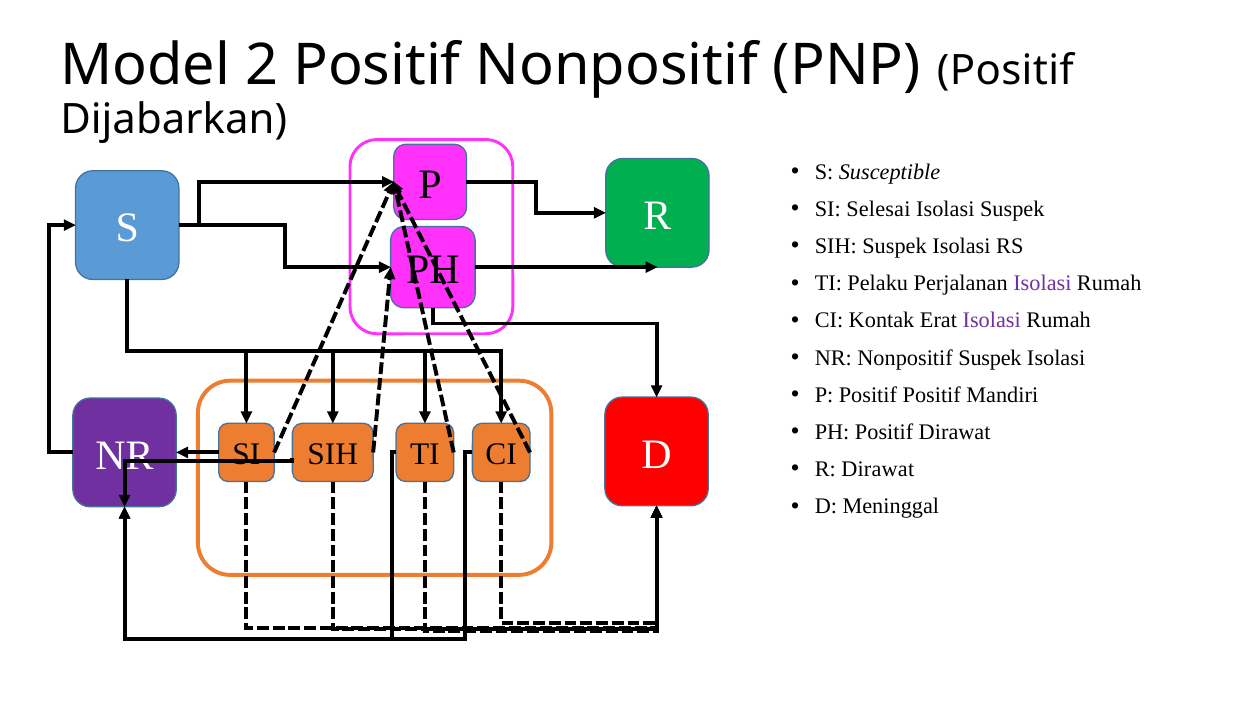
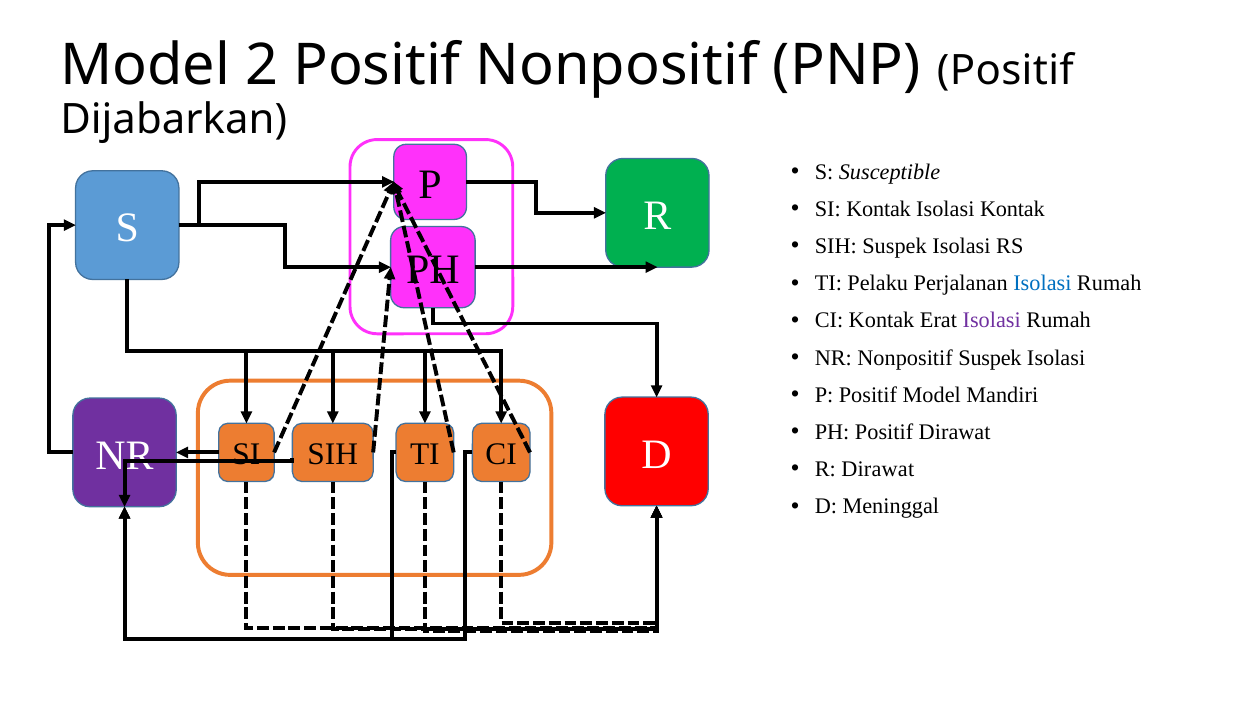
SI Selesai: Selesai -> Kontak
Isolasi Suspek: Suspek -> Kontak
Isolasi at (1042, 283) colour: purple -> blue
Positif Positif: Positif -> Model
